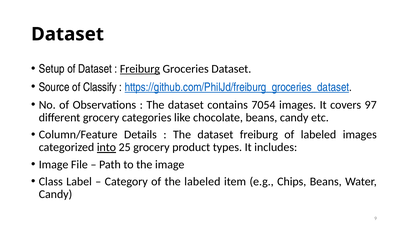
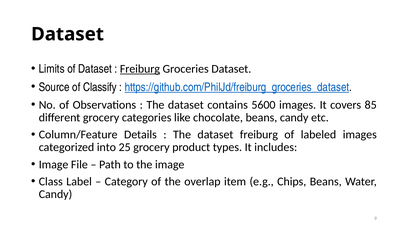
Setup: Setup -> Limits
7054: 7054 -> 5600
97: 97 -> 85
into underline: present -> none
the labeled: labeled -> overlap
